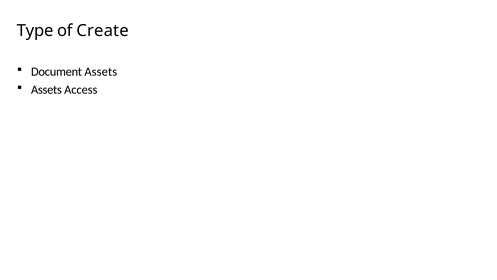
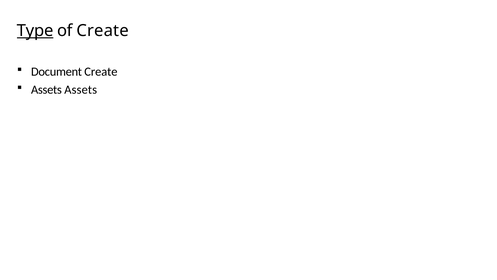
Type underline: none -> present
Document Assets: Assets -> Create
Assets Access: Access -> Assets
